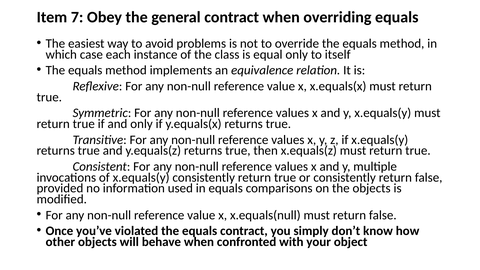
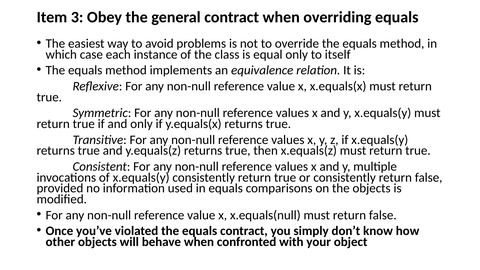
7: 7 -> 3
